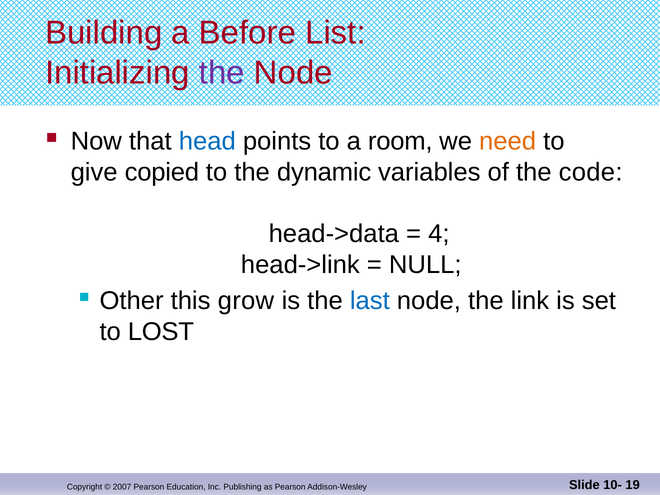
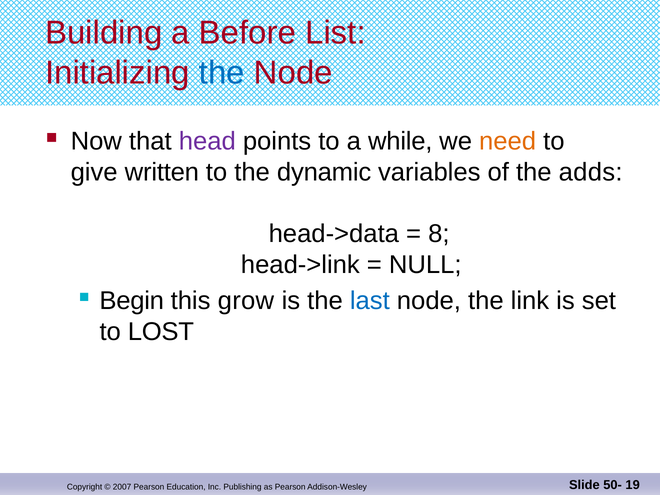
the at (222, 73) colour: purple -> blue
head colour: blue -> purple
room: room -> while
copied: copied -> written
code: code -> adds
4: 4 -> 8
Other: Other -> Begin
10-: 10- -> 50-
